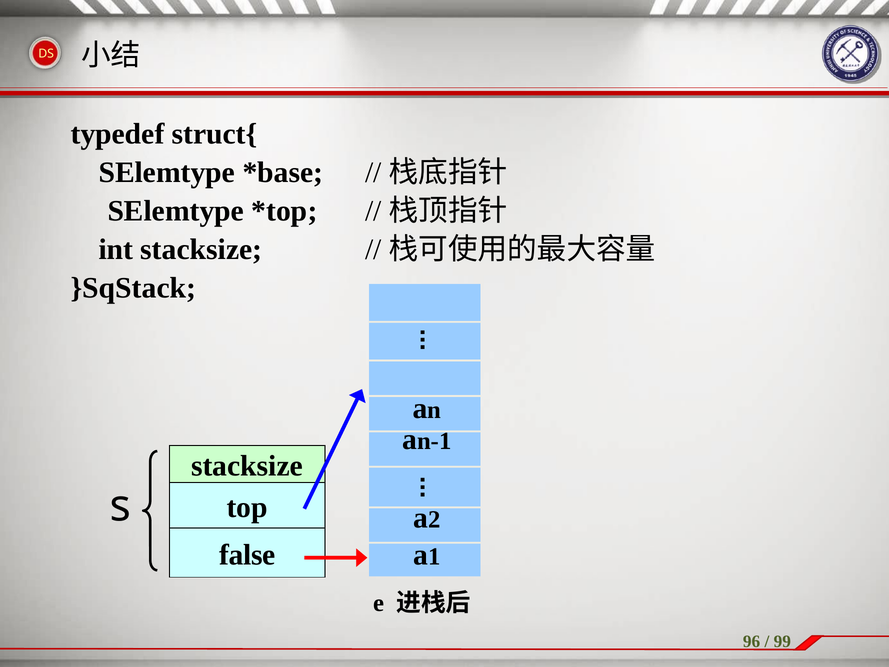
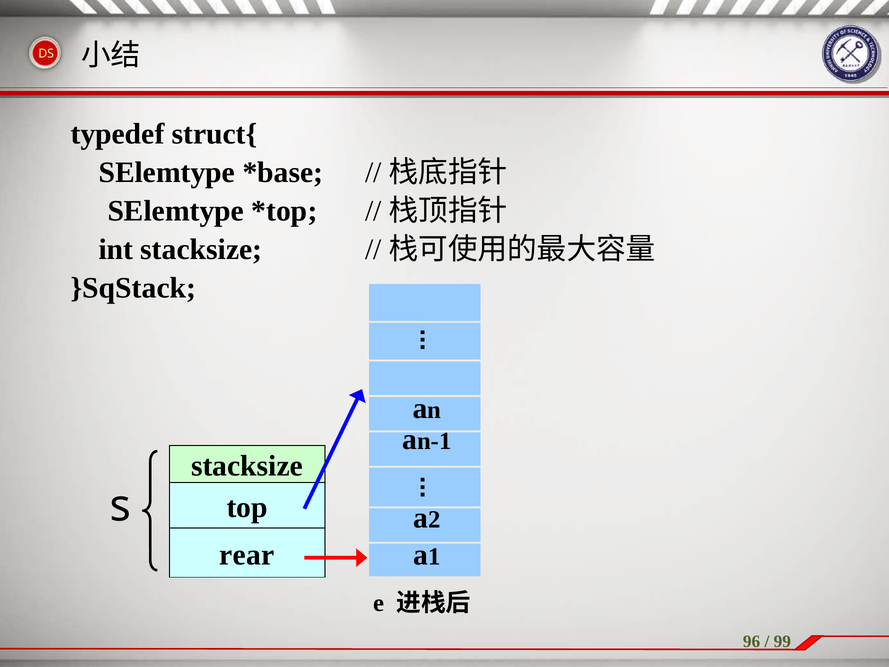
false: false -> rear
